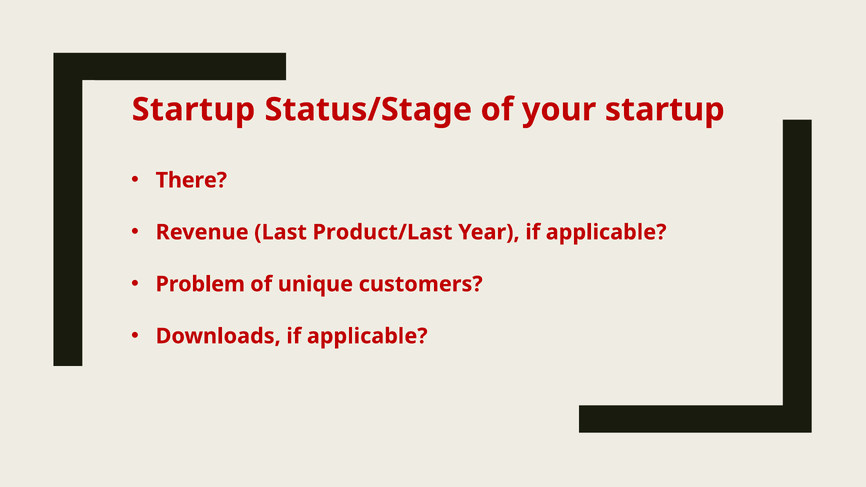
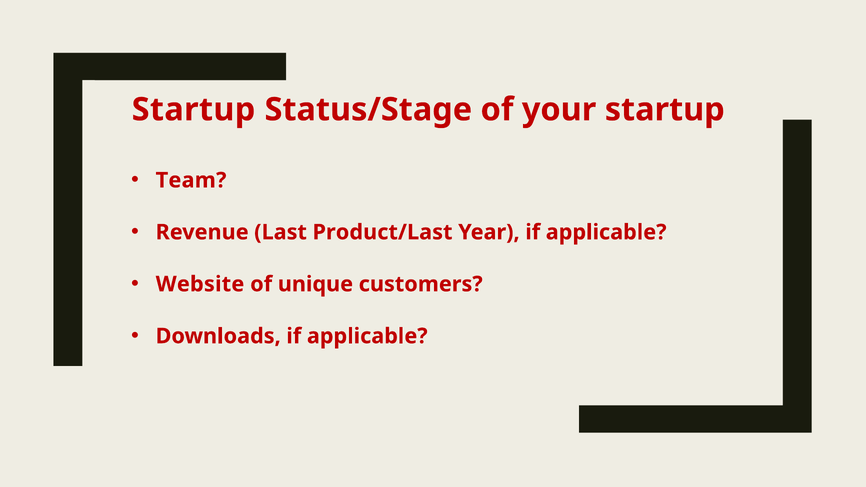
There: There -> Team
Problem: Problem -> Website
